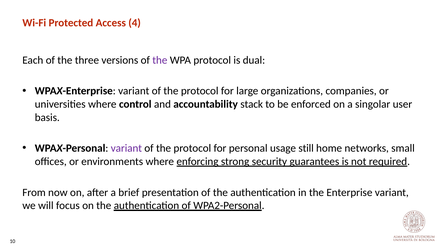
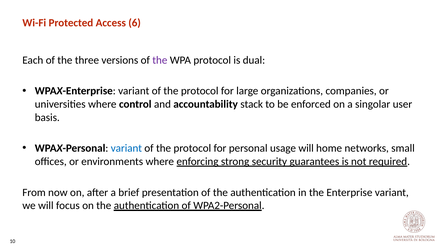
4: 4 -> 6
variant at (126, 148) colour: purple -> blue
usage still: still -> will
